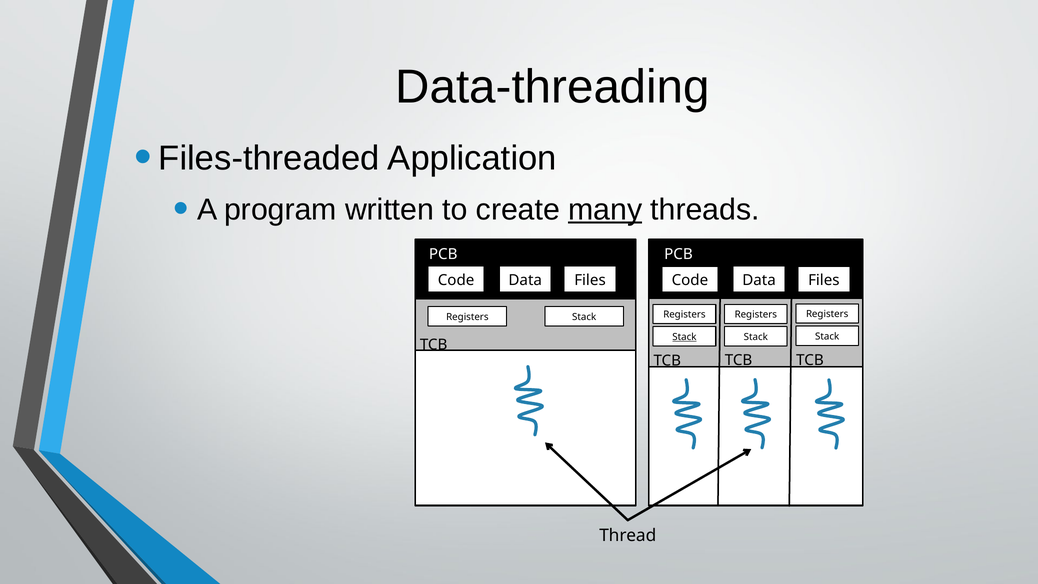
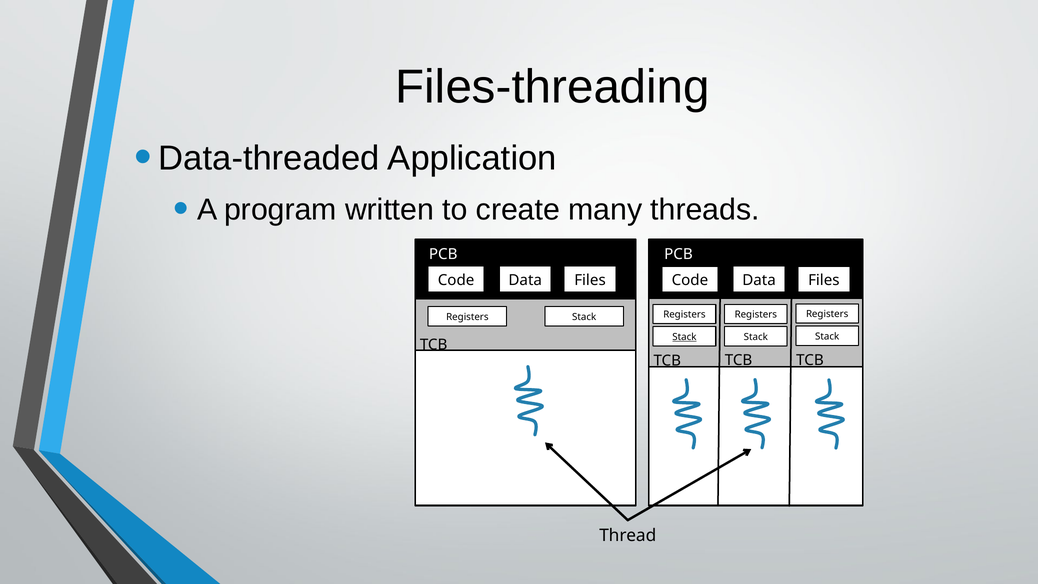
Data-threading: Data-threading -> Files-threading
Files-threaded: Files-threaded -> Data-threaded
many underline: present -> none
